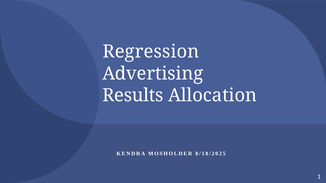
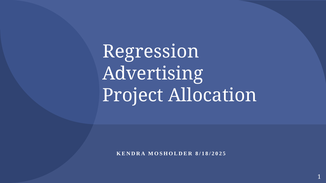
Results: Results -> Project
